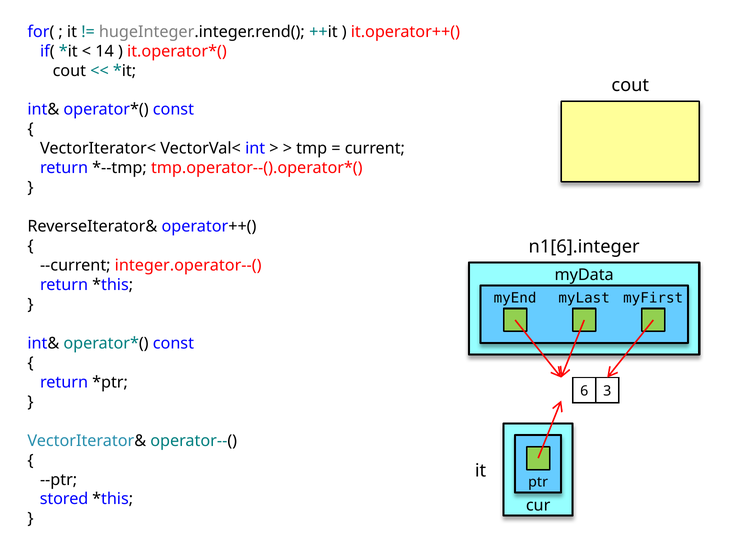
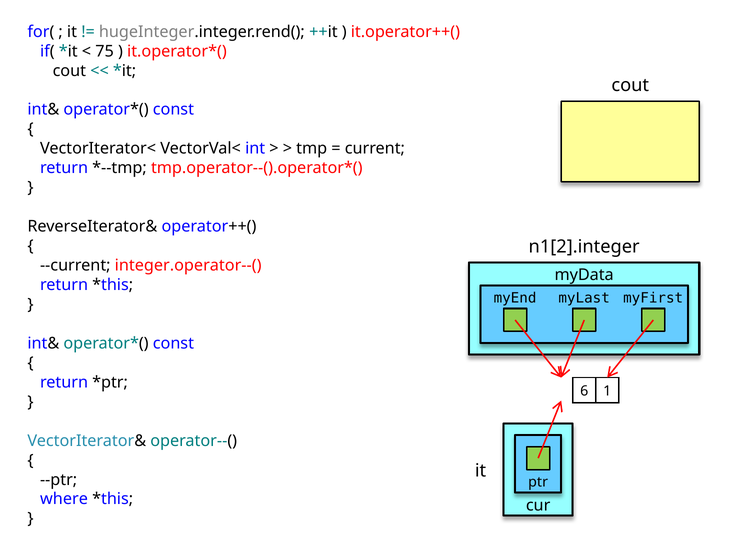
14: 14 -> 75
n1[6].integer: n1[6].integer -> n1[2].integer
3: 3 -> 1
stored: stored -> where
